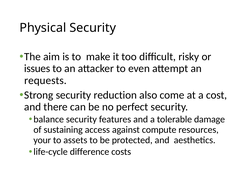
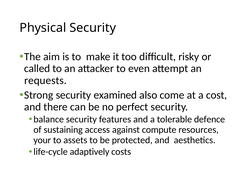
issues: issues -> called
reduction: reduction -> examined
damage: damage -> defence
difference: difference -> adaptively
